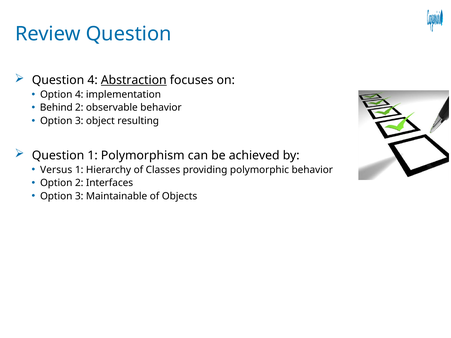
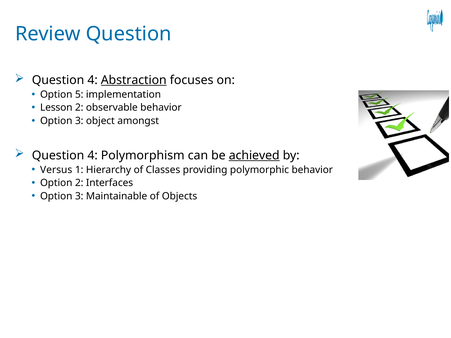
Option 4: 4 -> 5
Behind: Behind -> Lesson
resulting: resulting -> amongst
1 at (93, 156): 1 -> 4
achieved underline: none -> present
